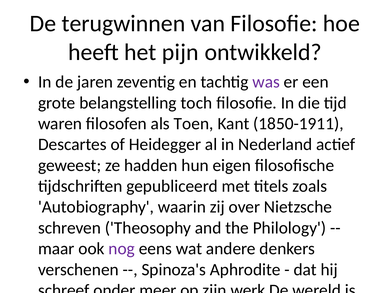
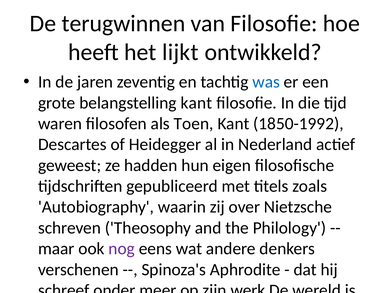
pijn: pijn -> lijkt
was colour: purple -> blue
belangstelling toch: toch -> kant
1850-1911: 1850-1911 -> 1850-1992
